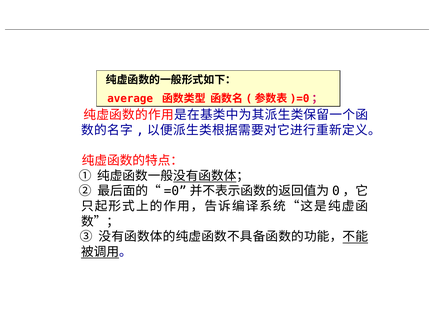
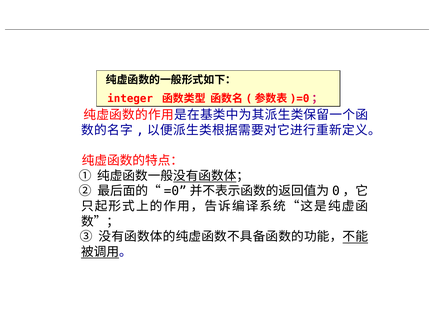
average: average -> integer
